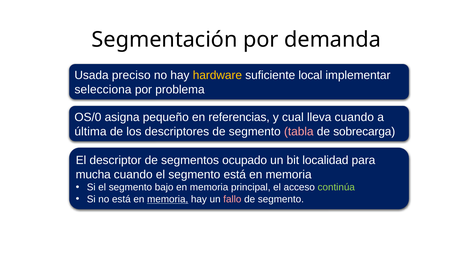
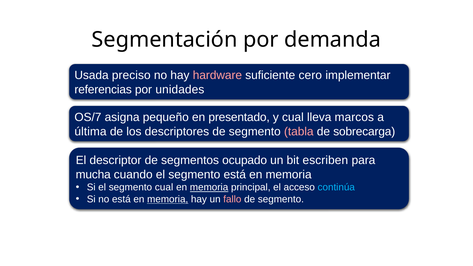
hardware colour: yellow -> pink
local: local -> cero
selecciona: selecciona -> referencias
problema: problema -> unidades
OS/0: OS/0 -> OS/7
referencias: referencias -> presentado
lleva cuando: cuando -> marcos
localidad: localidad -> escriben
segmento bajo: bajo -> cual
memoria at (209, 187) underline: none -> present
continúa colour: light green -> light blue
